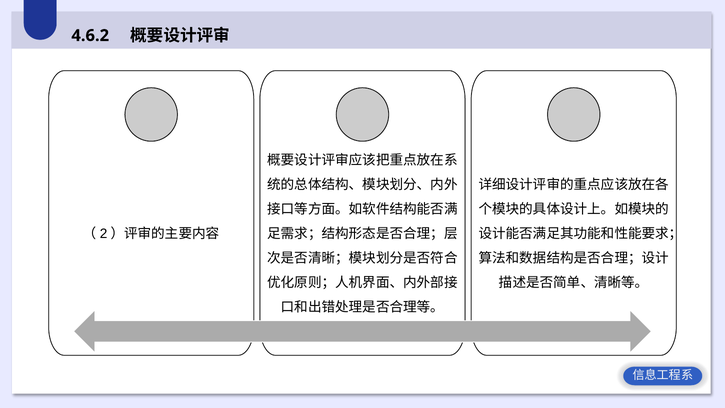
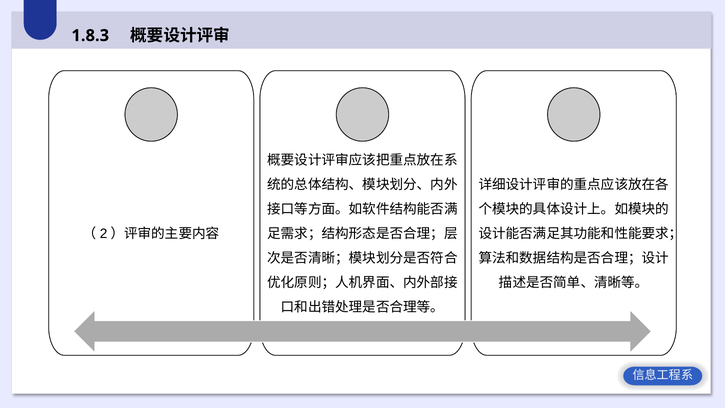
4.6.2: 4.6.2 -> 1.8.3
